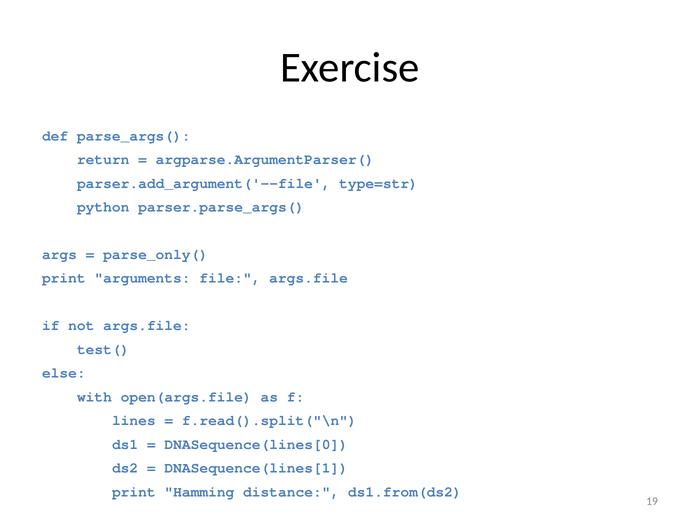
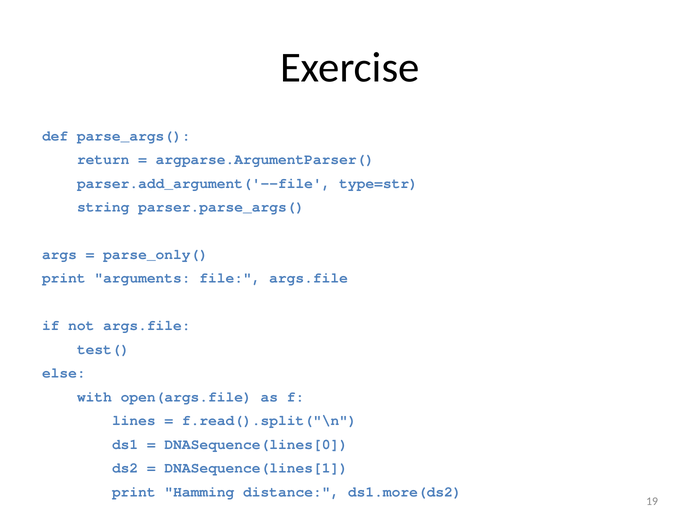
python: python -> string
ds1.from(ds2: ds1.from(ds2 -> ds1.more(ds2
